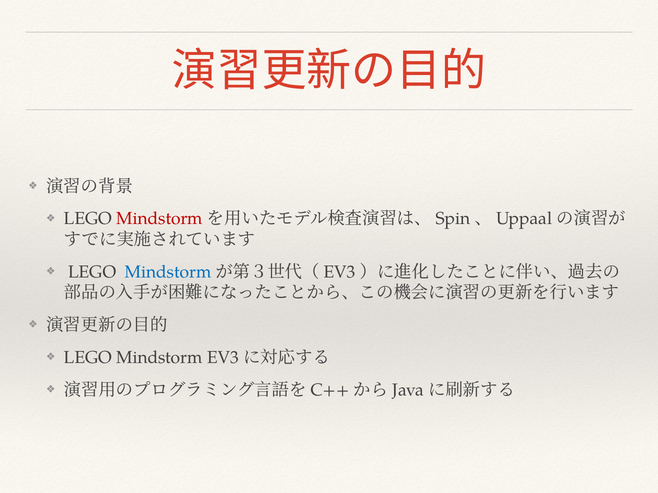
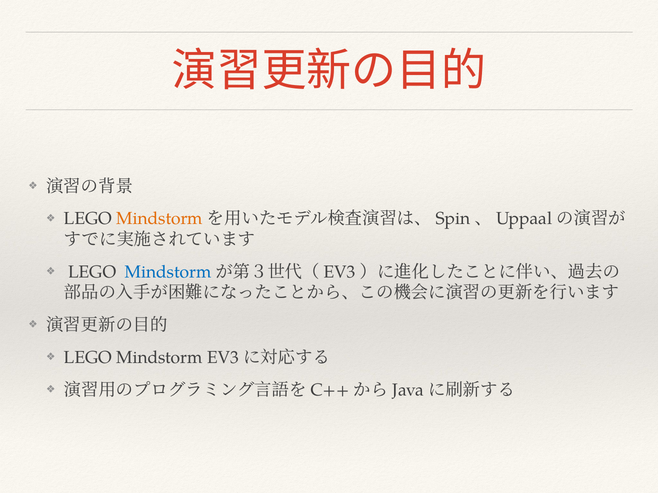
Mindstorm at (160, 219) colour: red -> orange
